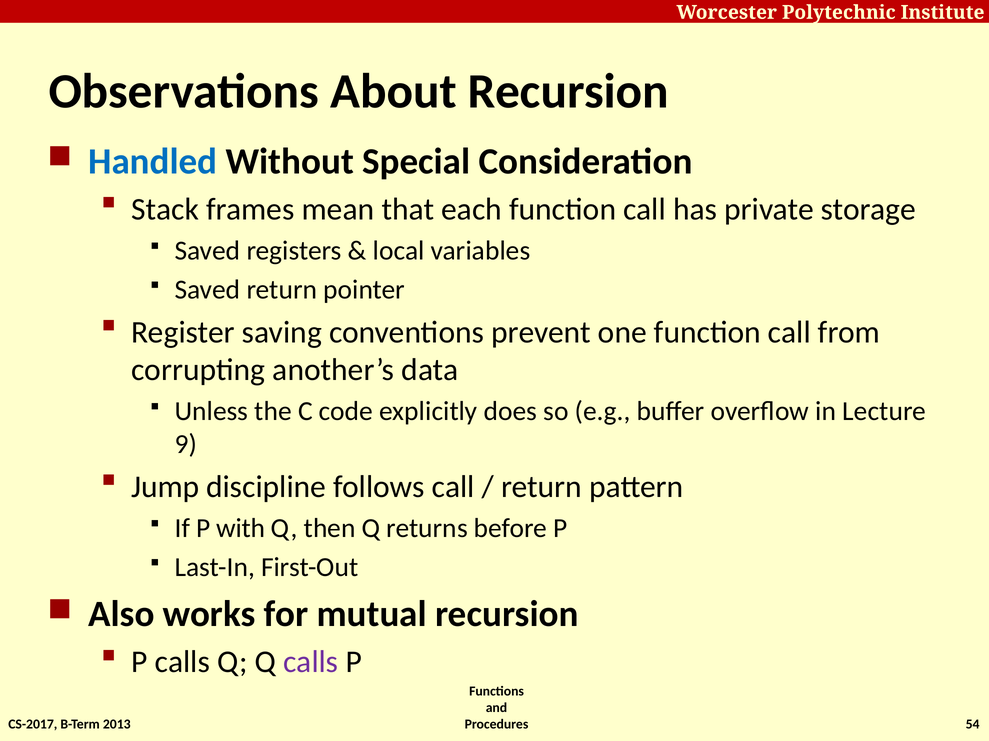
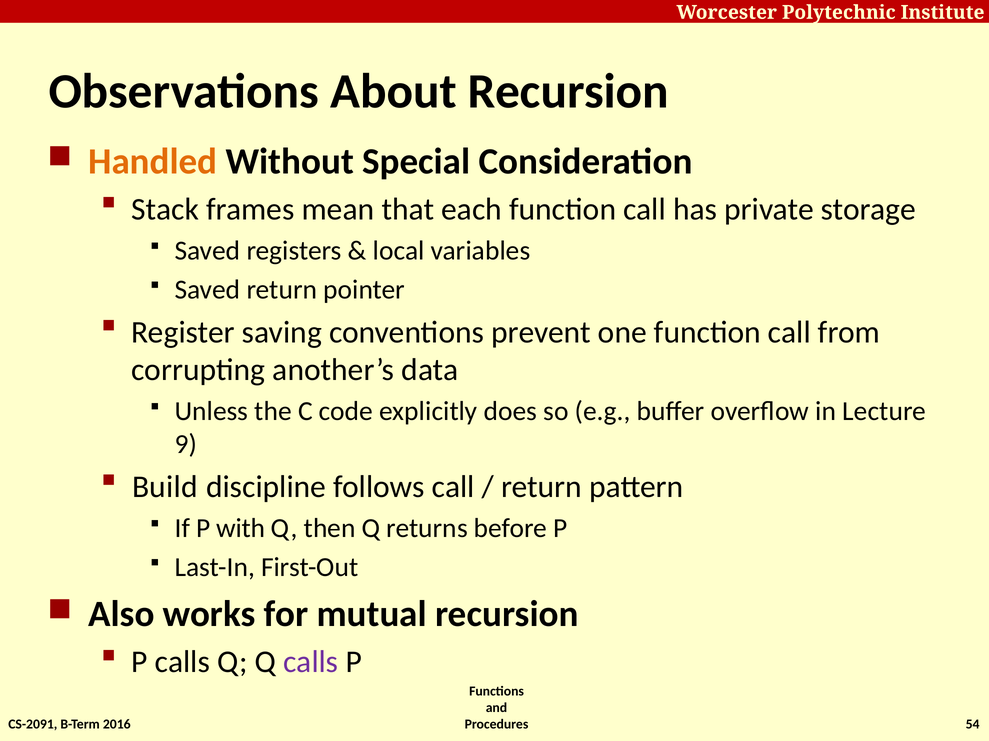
Handled colour: blue -> orange
Jump: Jump -> Build
CS-2017: CS-2017 -> CS-2091
2013: 2013 -> 2016
